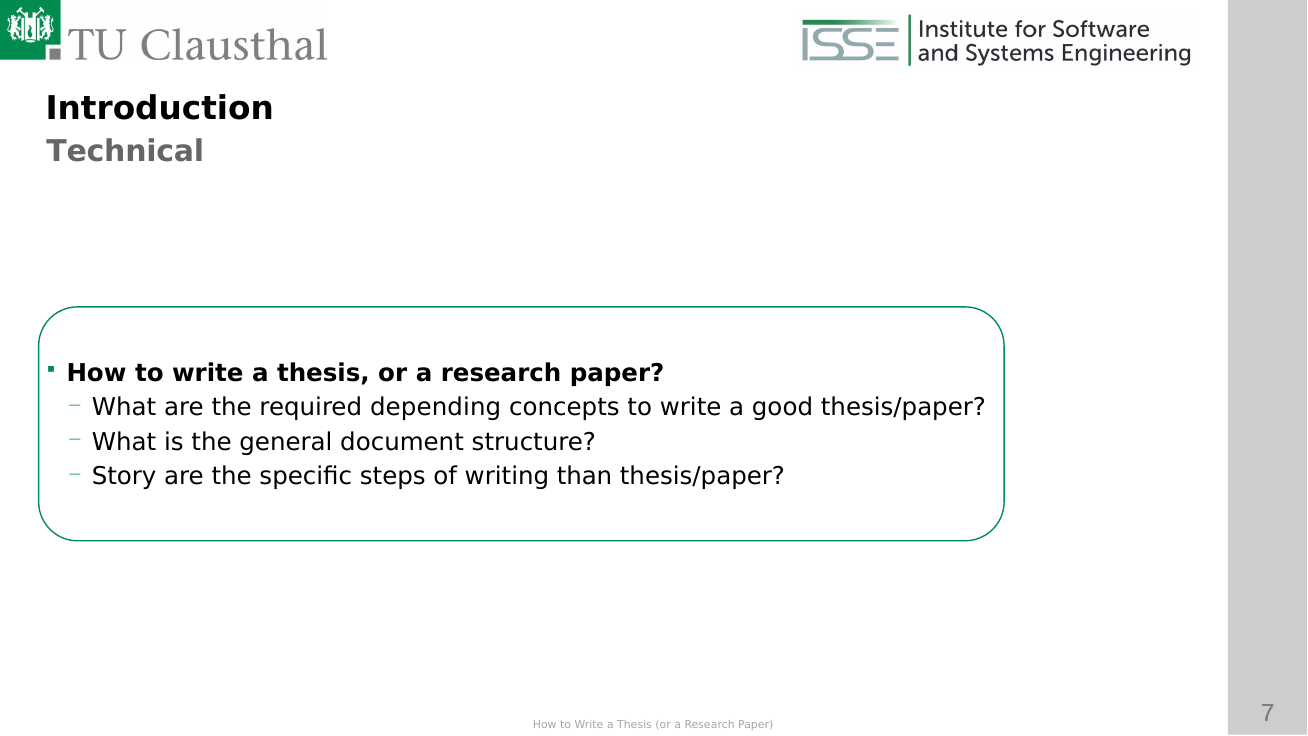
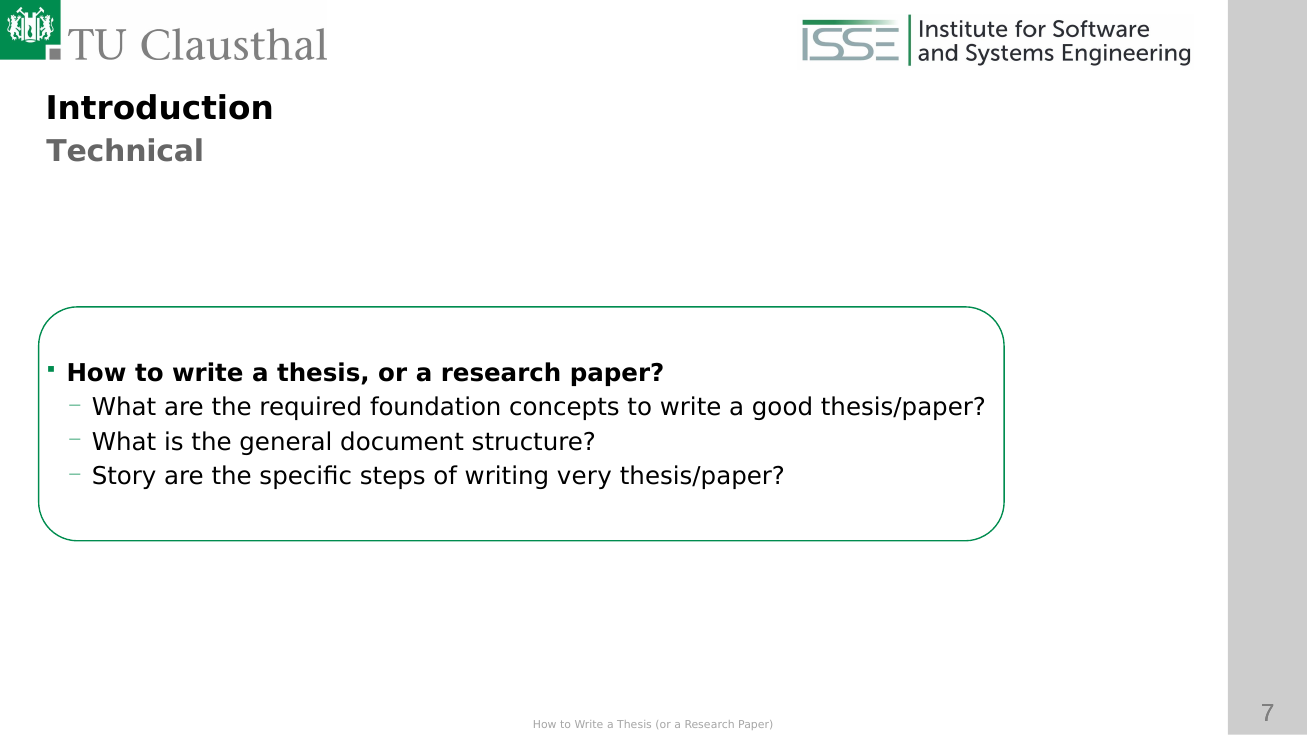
depending: depending -> foundation
than: than -> very
